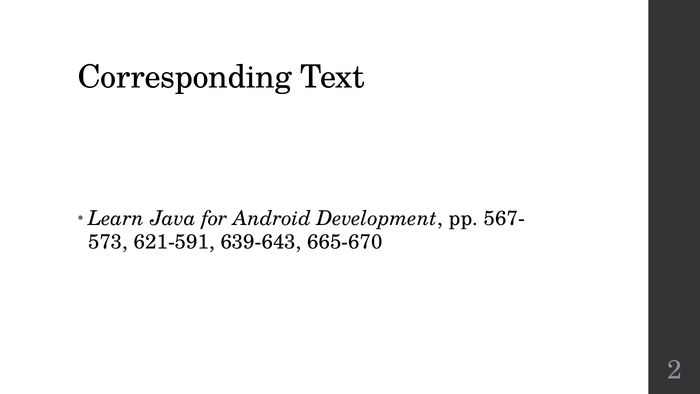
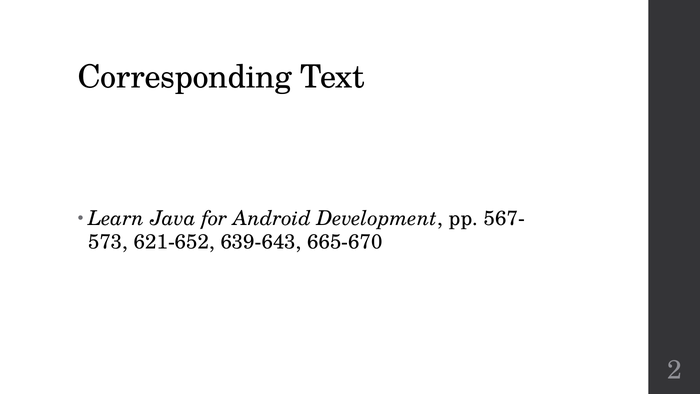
621-591: 621-591 -> 621-652
